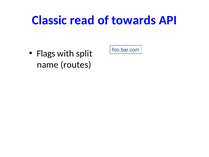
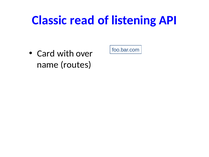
towards: towards -> listening
Flags: Flags -> Card
split: split -> over
